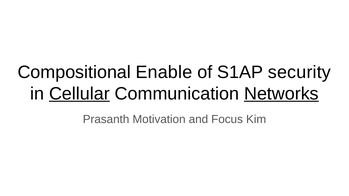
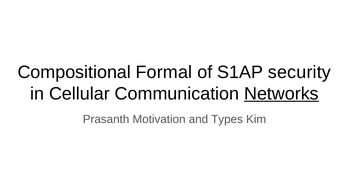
Enable: Enable -> Formal
Cellular underline: present -> none
Focus: Focus -> Types
